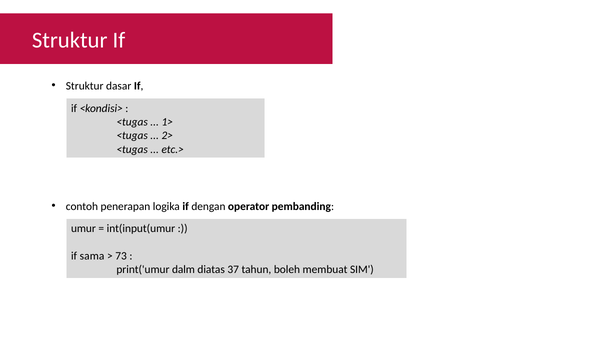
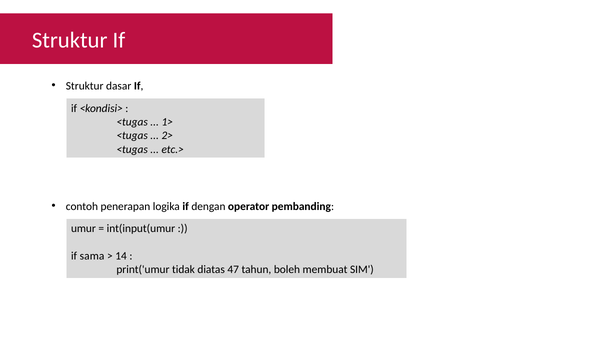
73: 73 -> 14
dalm: dalm -> tidak
37: 37 -> 47
